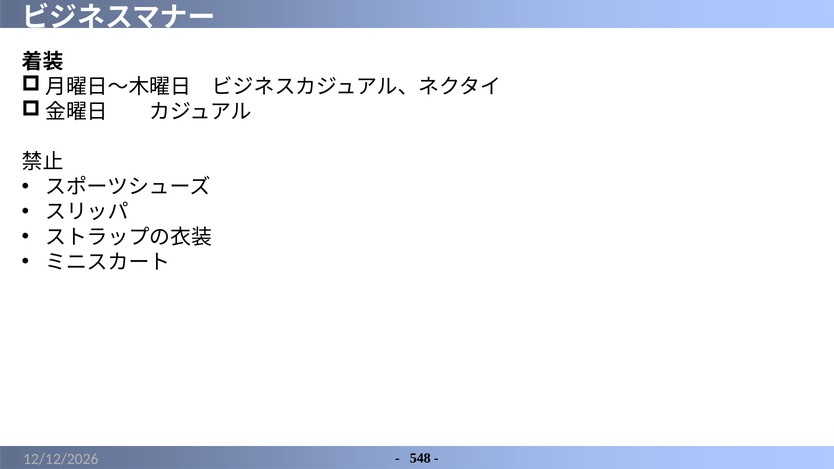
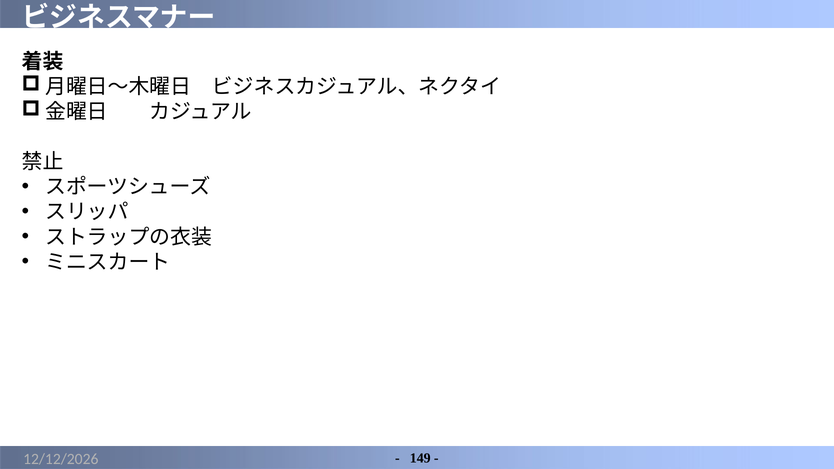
548: 548 -> 149
